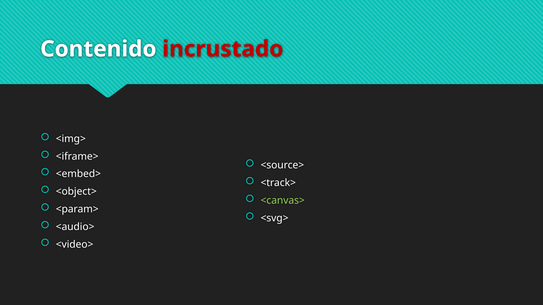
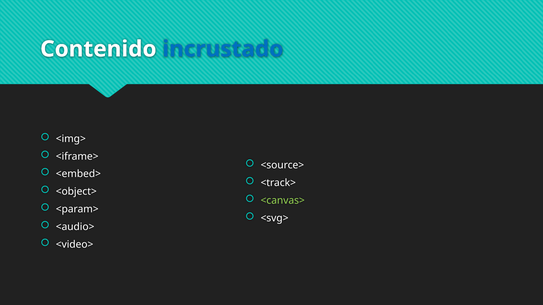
incrustado colour: red -> blue
